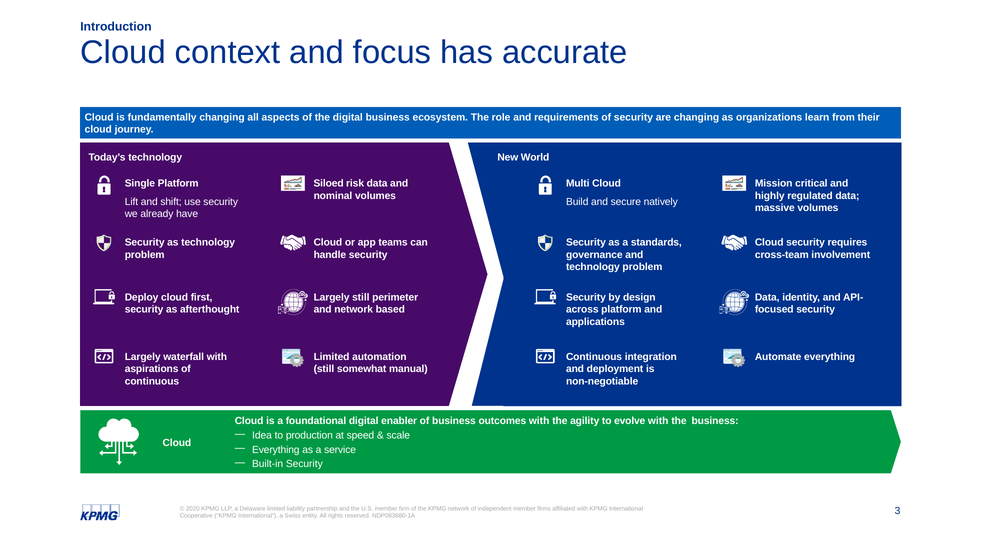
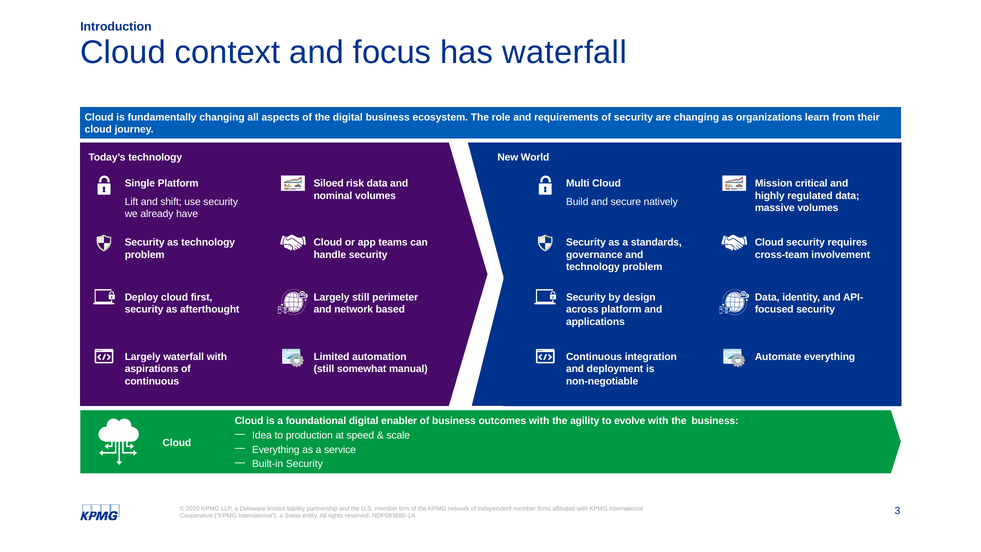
has accurate: accurate -> waterfall
